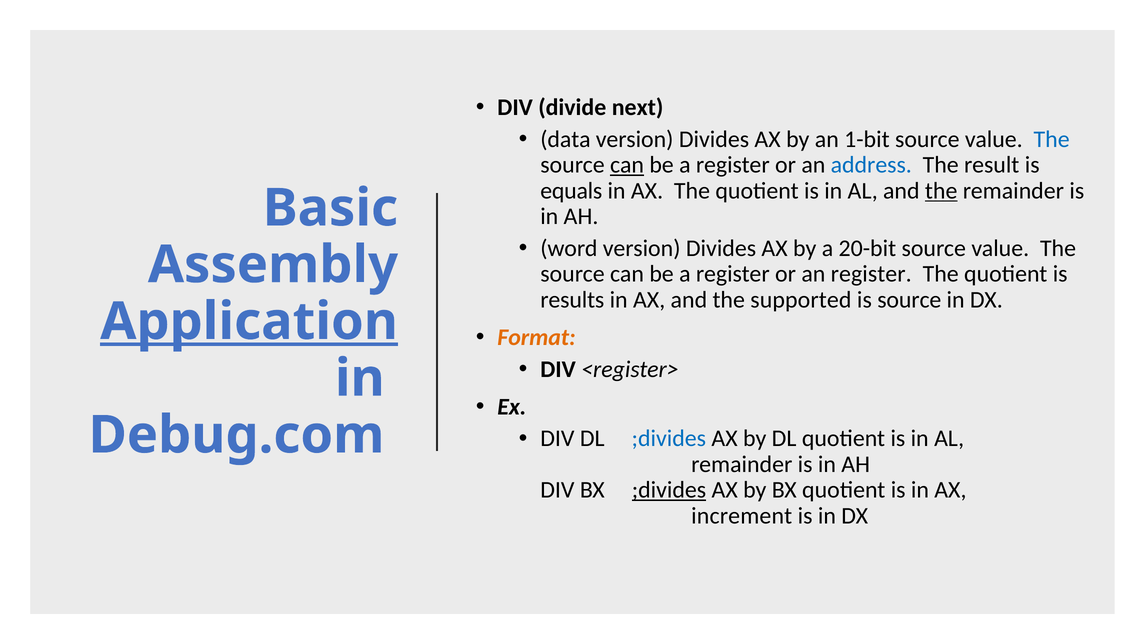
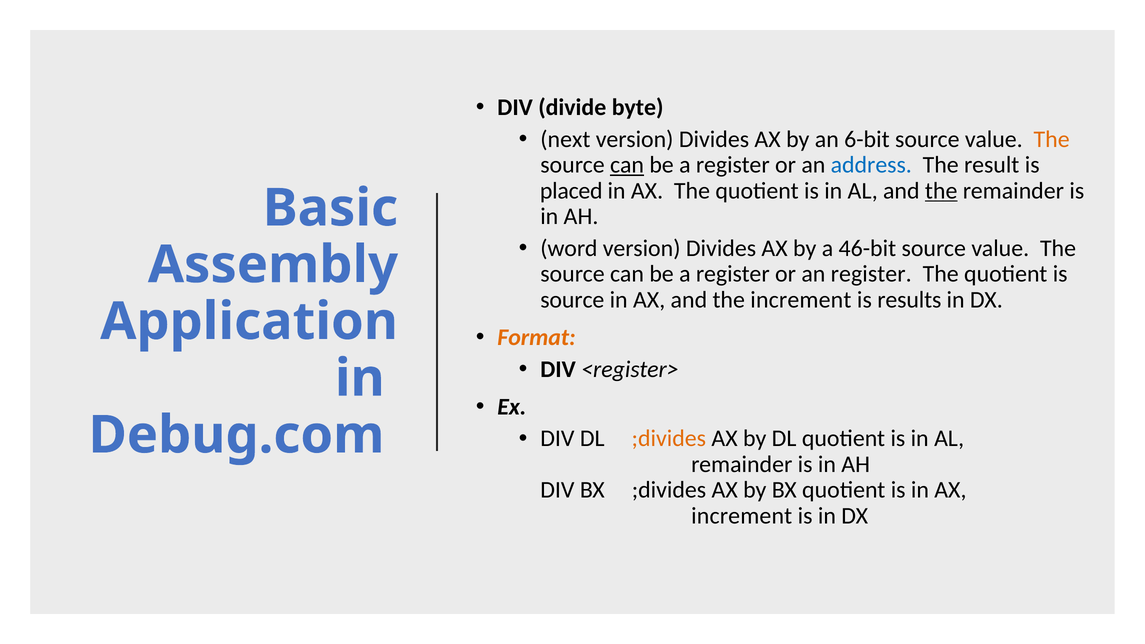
next: next -> byte
data: data -> next
1-bit: 1-bit -> 6-bit
The at (1052, 139) colour: blue -> orange
equals: equals -> placed
20-bit: 20-bit -> 46-bit
results at (572, 300): results -> source
the supported: supported -> increment
is source: source -> results
Application underline: present -> none
;divides at (669, 439) colour: blue -> orange
;divides at (669, 490) underline: present -> none
